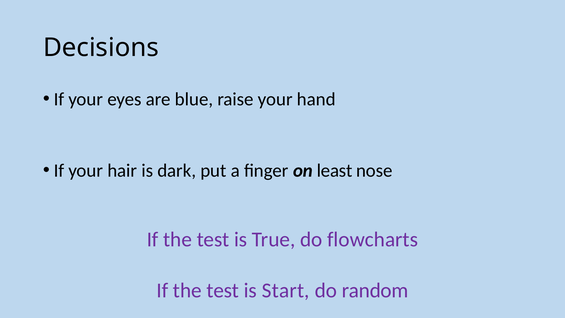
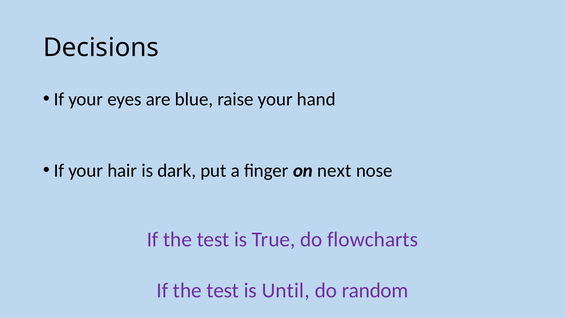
least: least -> next
Start: Start -> Until
